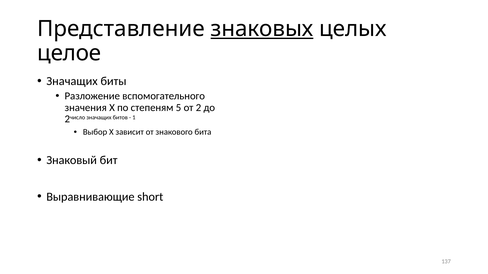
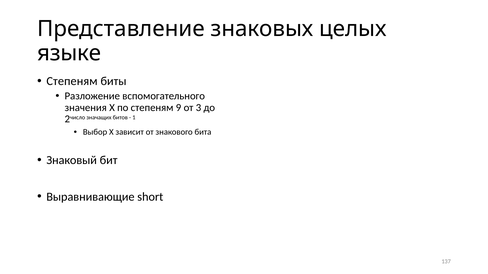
знаковых underline: present -> none
целое: целое -> языке
Значащих at (72, 81): Значащих -> Степеням
5: 5 -> 9
2: 2 -> 3
